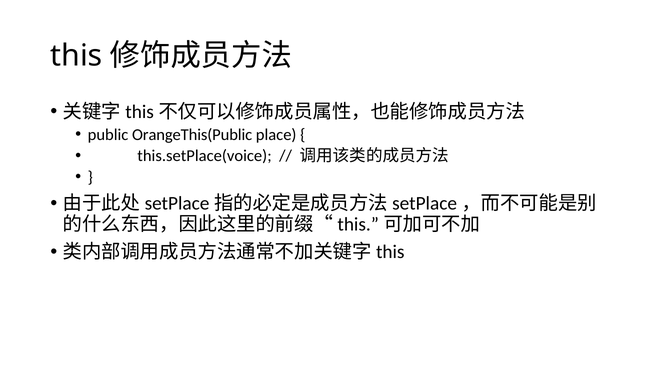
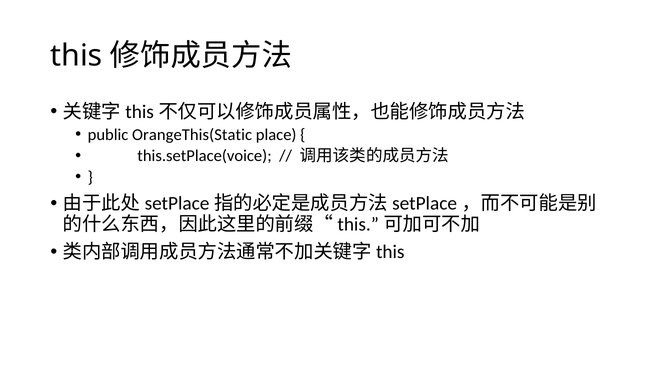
OrangeThis(Public: OrangeThis(Public -> OrangeThis(Static
